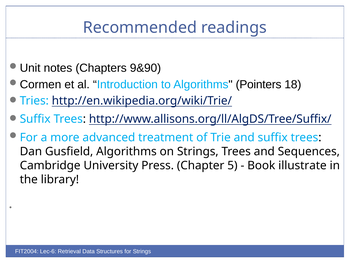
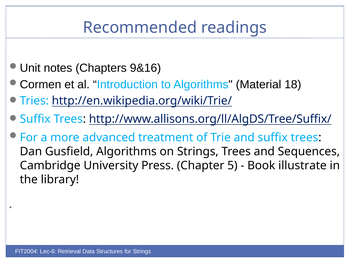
9&90: 9&90 -> 9&16
Pointers: Pointers -> Material
